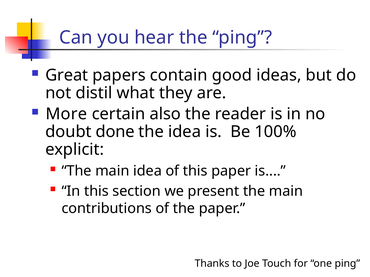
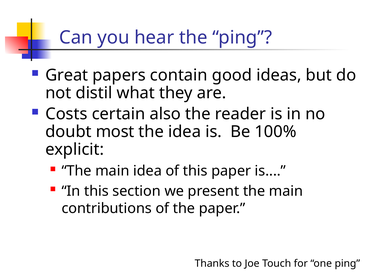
More: More -> Costs
done: done -> most
